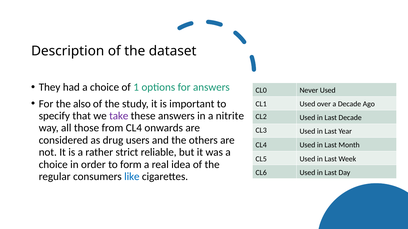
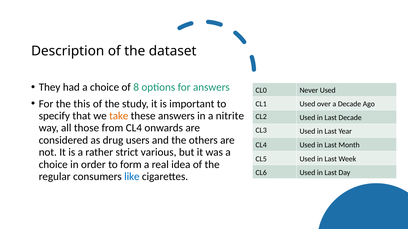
1: 1 -> 8
also: also -> this
take colour: purple -> orange
reliable: reliable -> various
